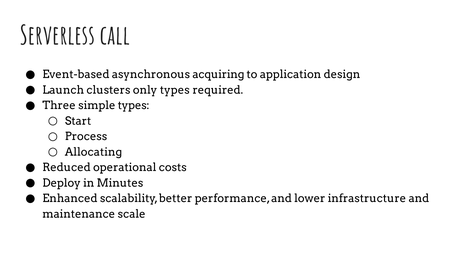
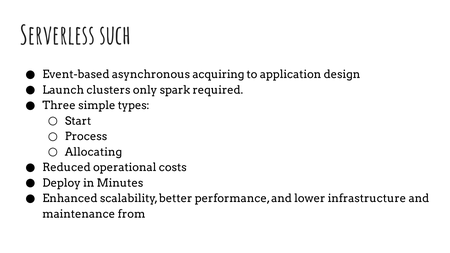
call: call -> such
only types: types -> spark
scale: scale -> from
